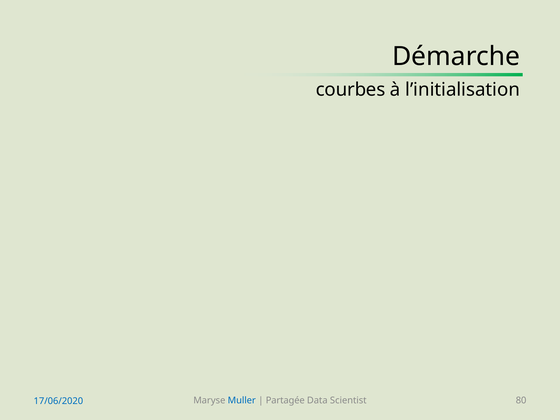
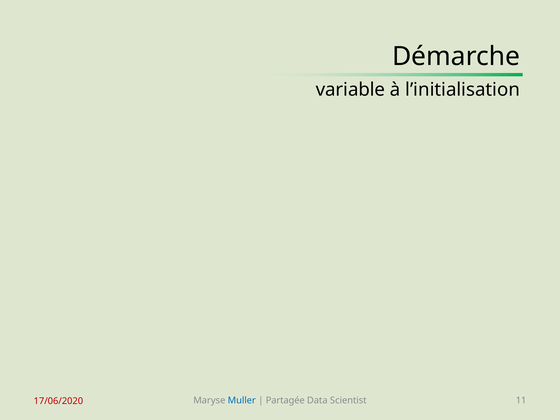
courbes: courbes -> variable
80: 80 -> 11
17/06/2020 colour: blue -> red
